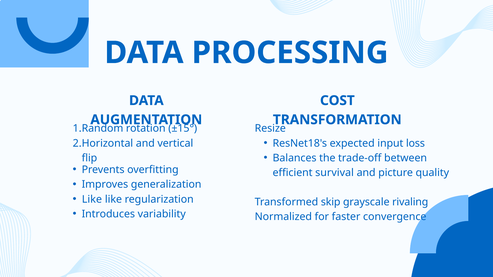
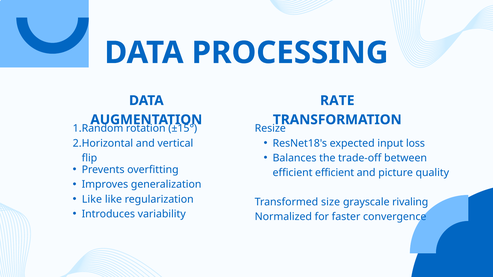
COST: COST -> RATE
efficient survival: survival -> efficient
skip: skip -> size
